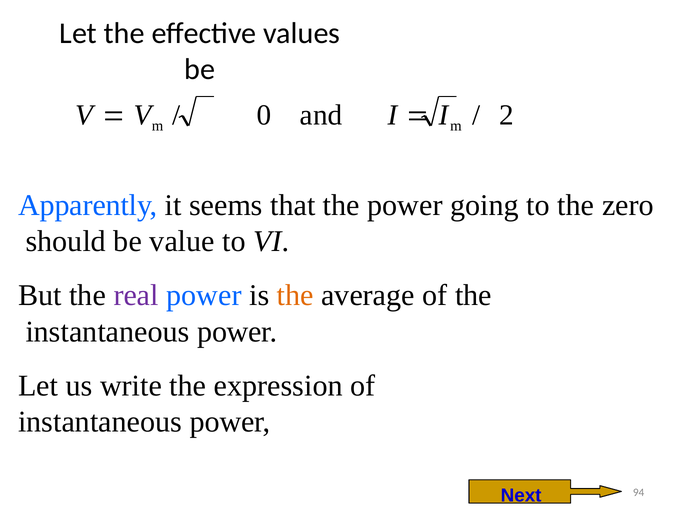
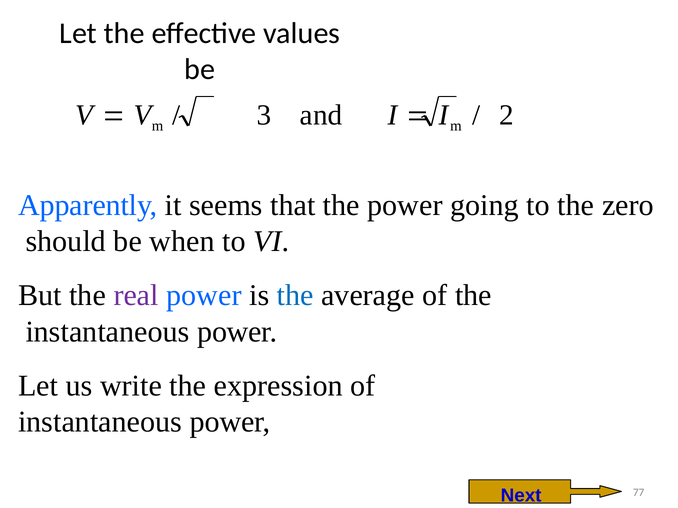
0: 0 -> 3
value: value -> when
the at (295, 296) colour: orange -> blue
94: 94 -> 77
